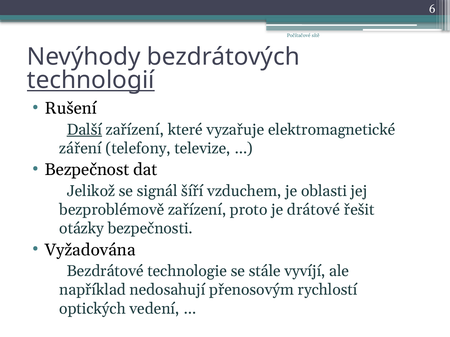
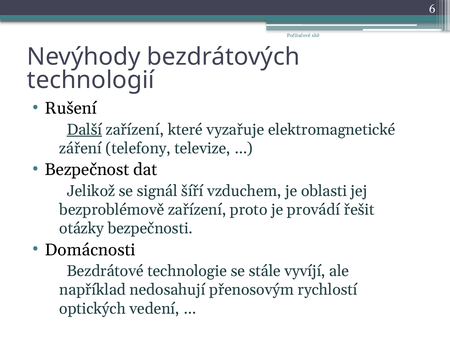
technologií underline: present -> none
drátové: drátové -> provádí
Vyžadována: Vyžadována -> Domácnosti
